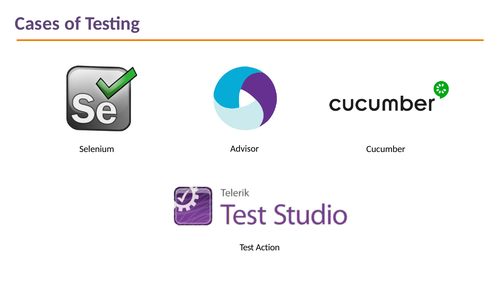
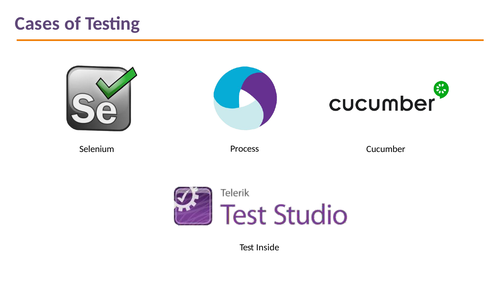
Advisor: Advisor -> Process
Action: Action -> Inside
